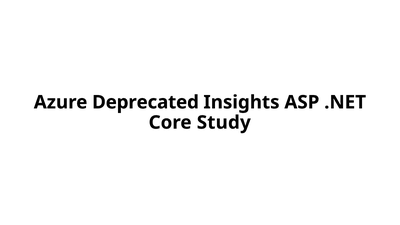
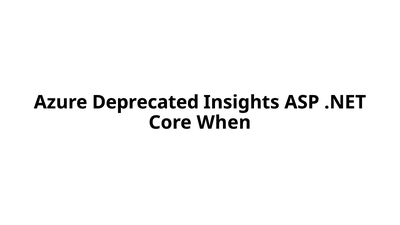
Study: Study -> When
